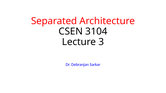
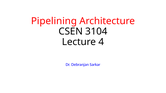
Separated: Separated -> Pipelining
3: 3 -> 4
